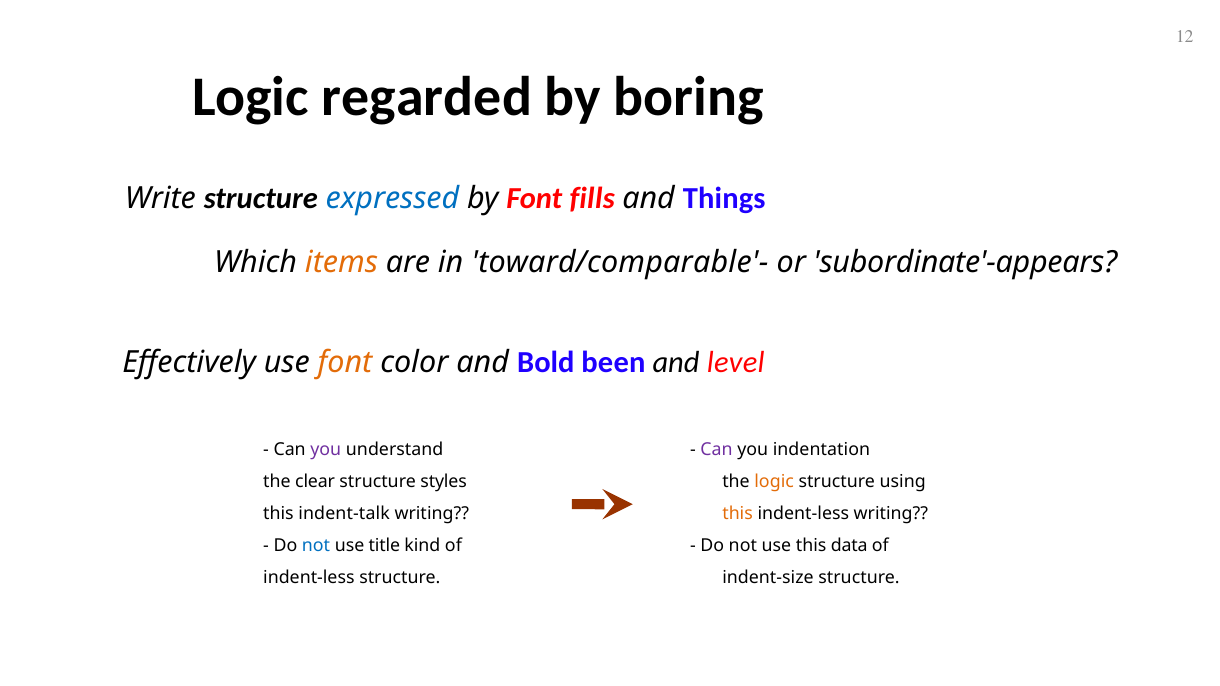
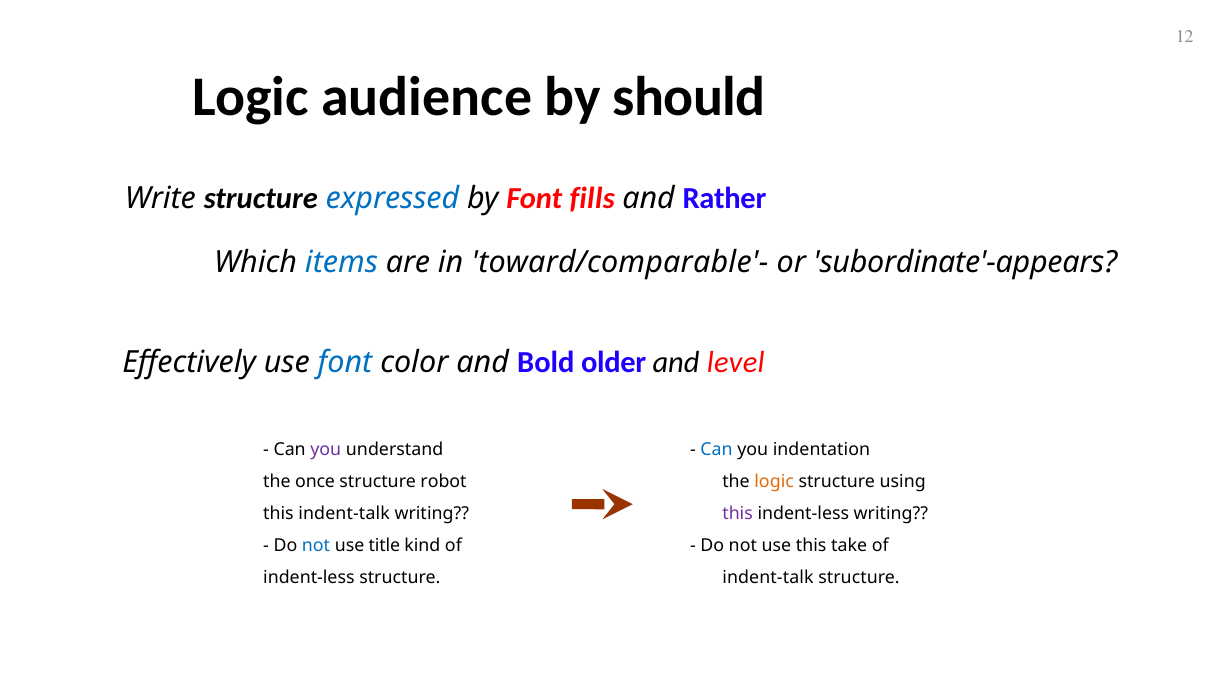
regarded: regarded -> audience
boring: boring -> should
Things: Things -> Rather
items colour: orange -> blue
font at (345, 363) colour: orange -> blue
been: been -> older
Can at (716, 449) colour: purple -> blue
clear: clear -> once
styles: styles -> robot
this at (738, 513) colour: orange -> purple
data: data -> take
indent-size at (768, 577): indent-size -> indent-talk
